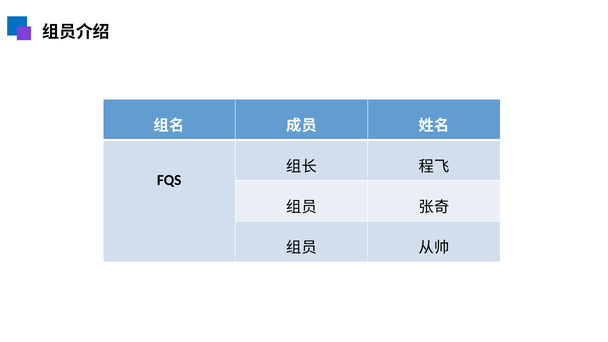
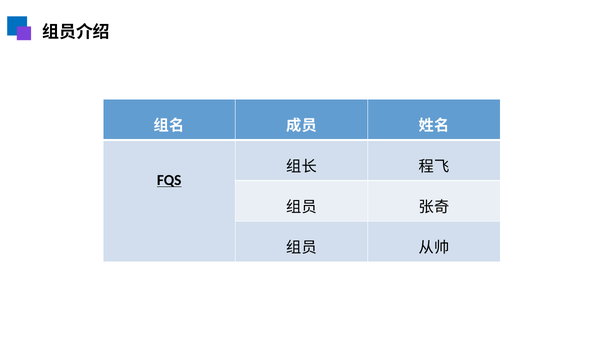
FQS underline: none -> present
